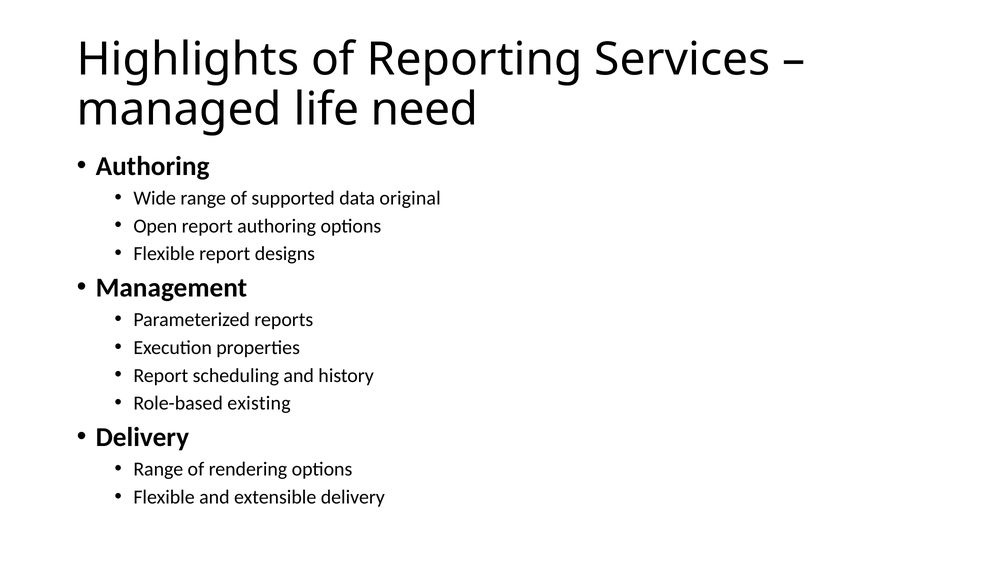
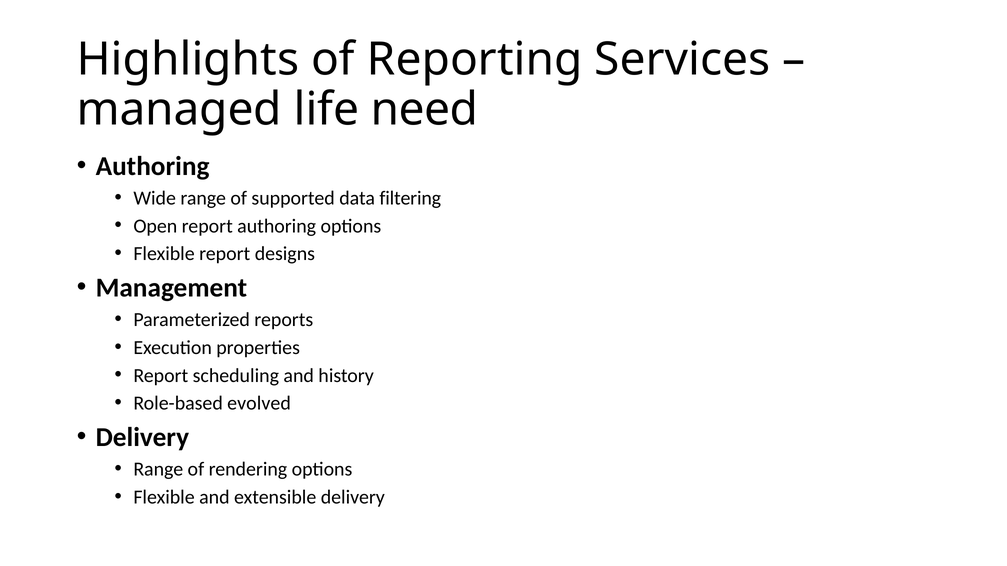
original: original -> filtering
existing: existing -> evolved
